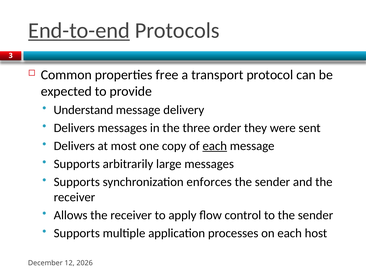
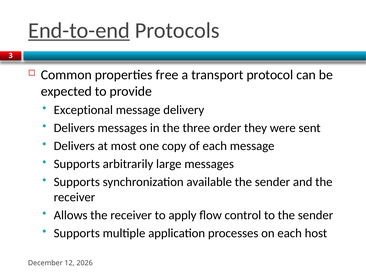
Understand: Understand -> Exceptional
each at (215, 146) underline: present -> none
enforces: enforces -> available
